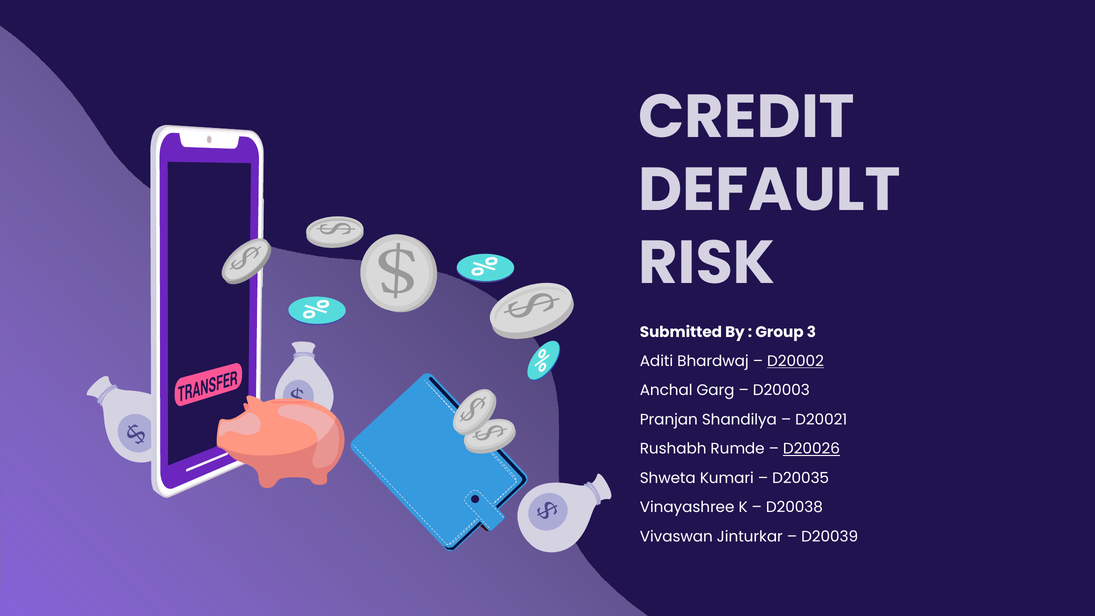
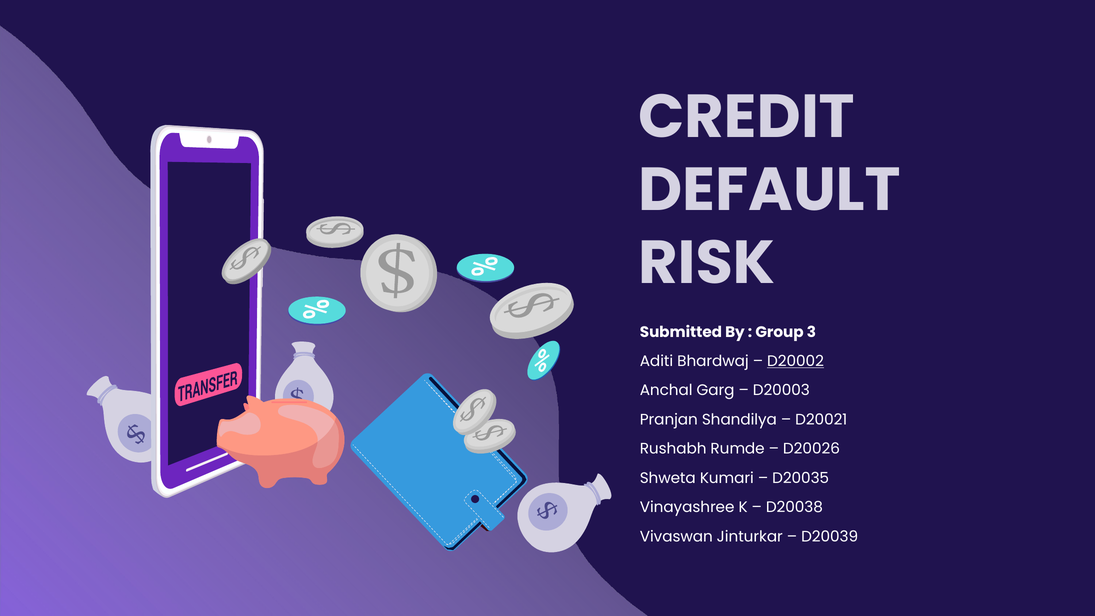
D20026 underline: present -> none
